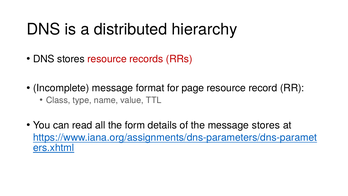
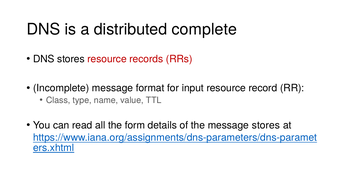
hierarchy: hierarchy -> complete
page: page -> input
